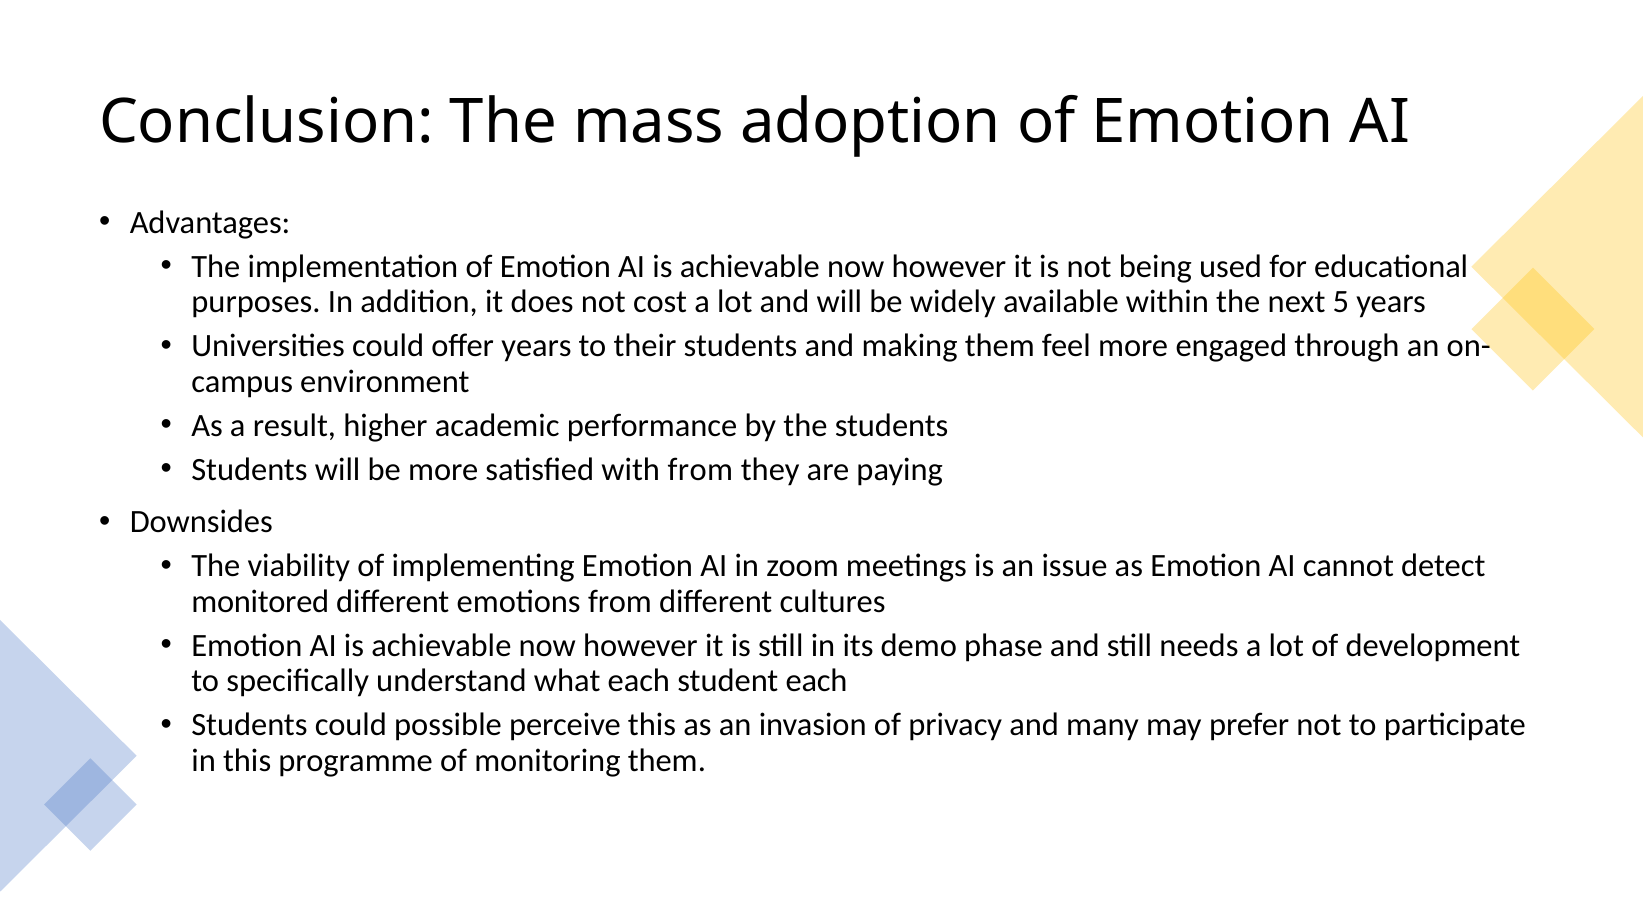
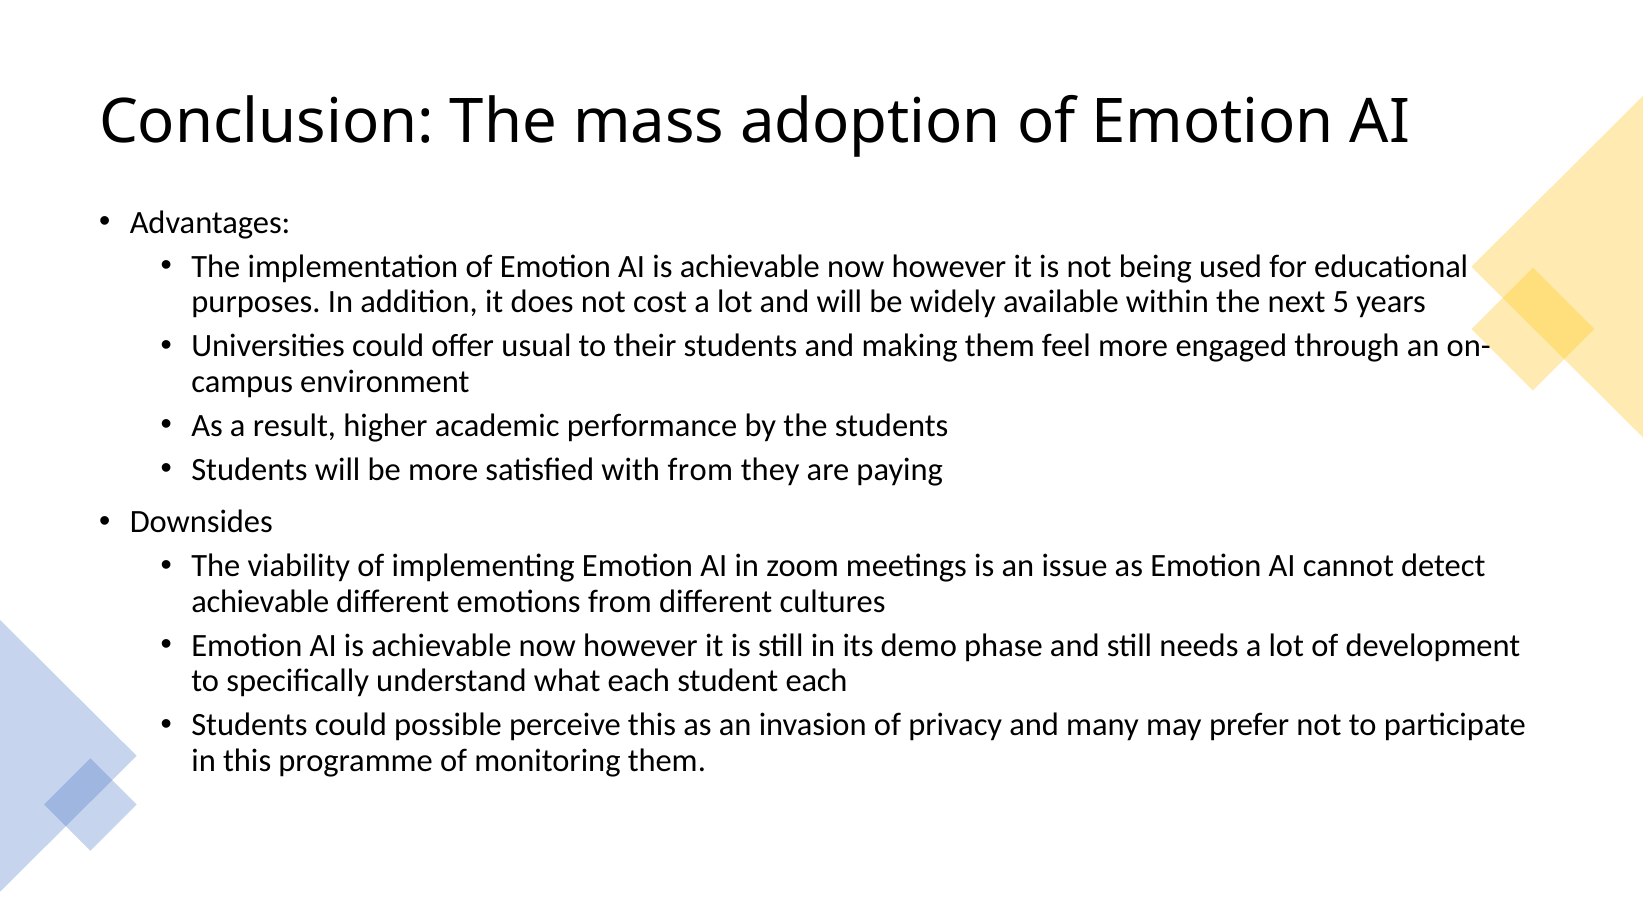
offer years: years -> usual
monitored at (260, 602): monitored -> achievable
